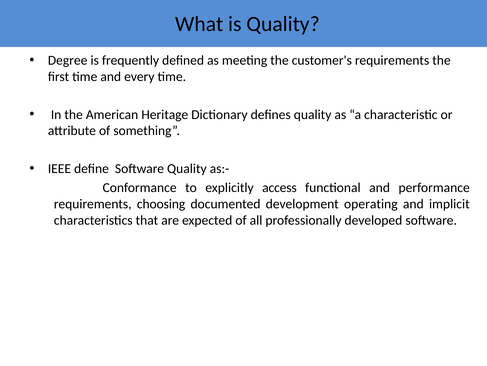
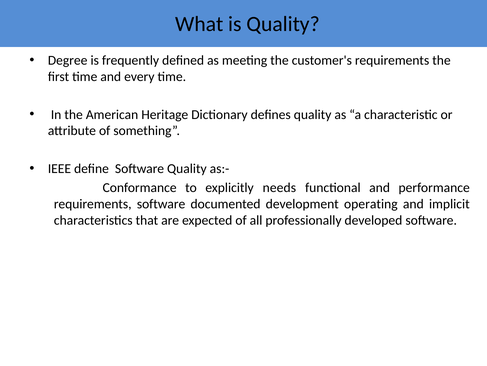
access: access -> needs
requirements choosing: choosing -> software
